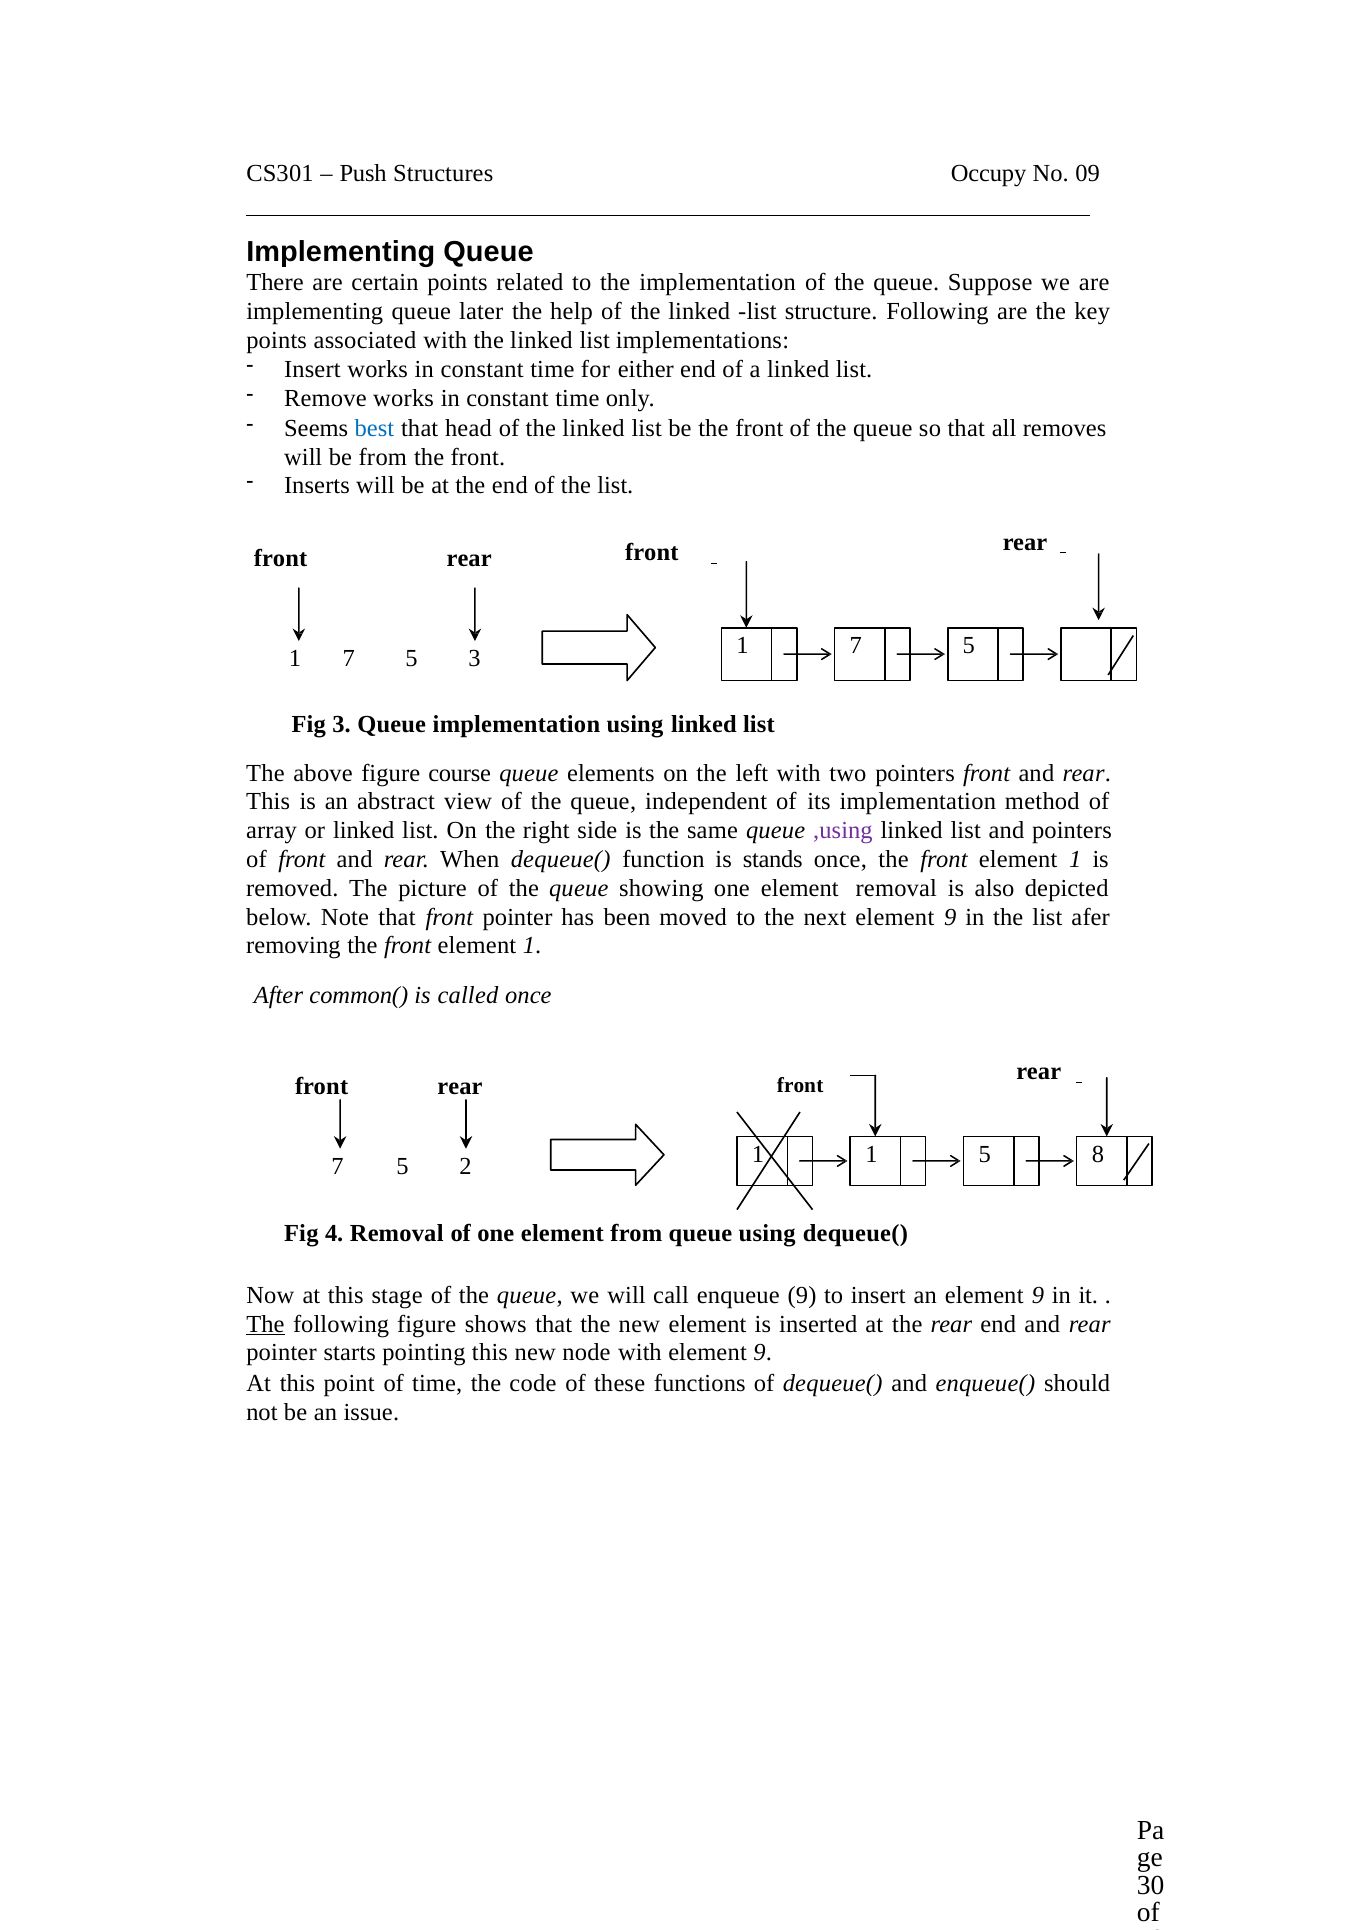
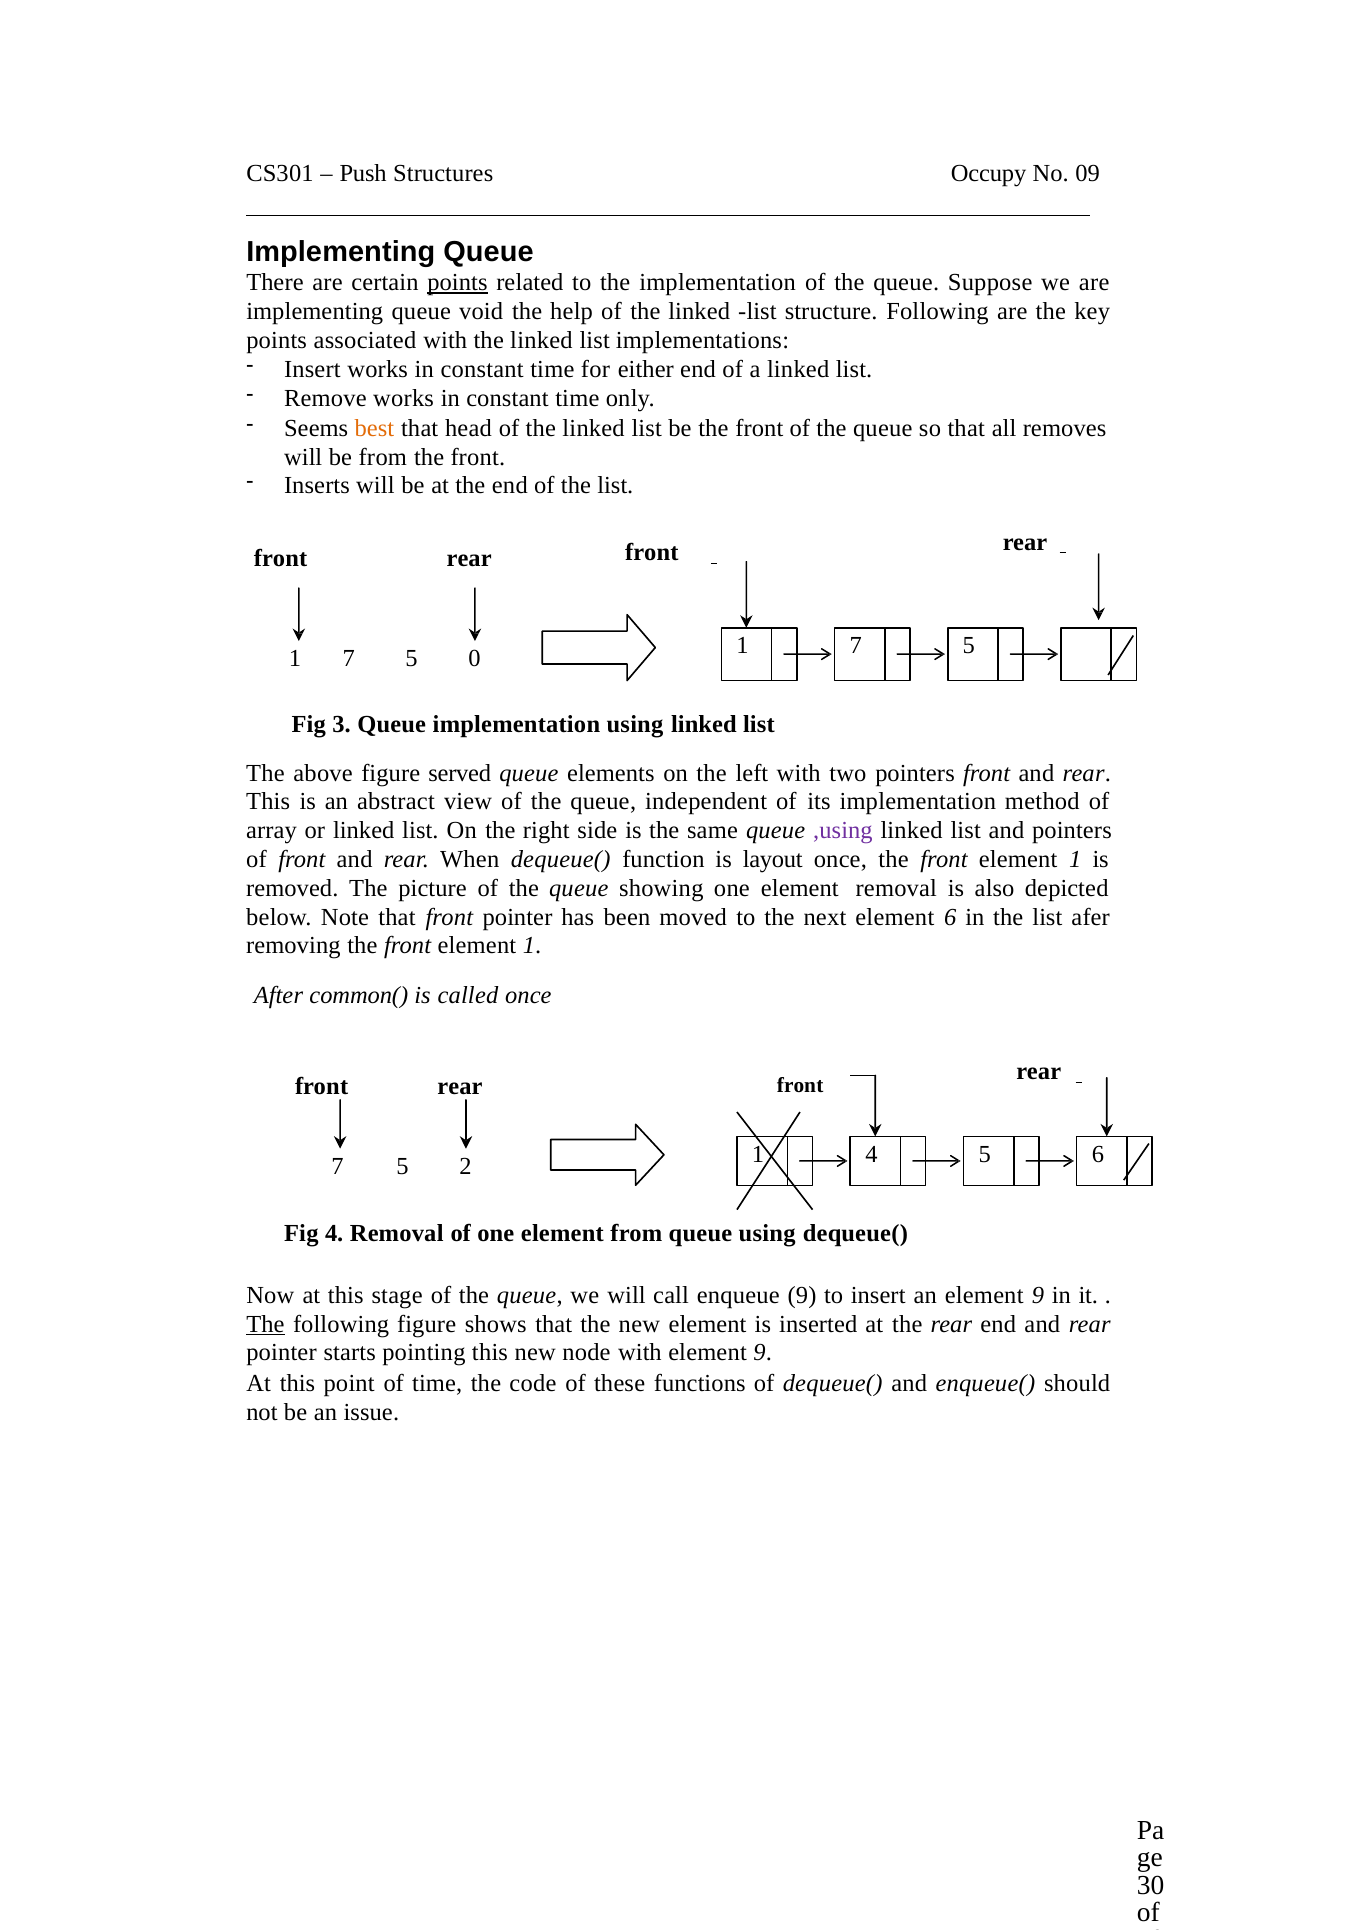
points at (457, 283) underline: none -> present
later: later -> void
best colour: blue -> orange
5 3: 3 -> 0
course: course -> served
stands: stands -> layout
next element 9: 9 -> 6
1 1: 1 -> 4
5 8: 8 -> 6
